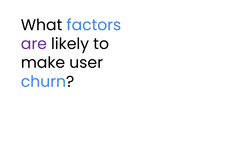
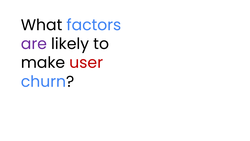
user colour: black -> red
